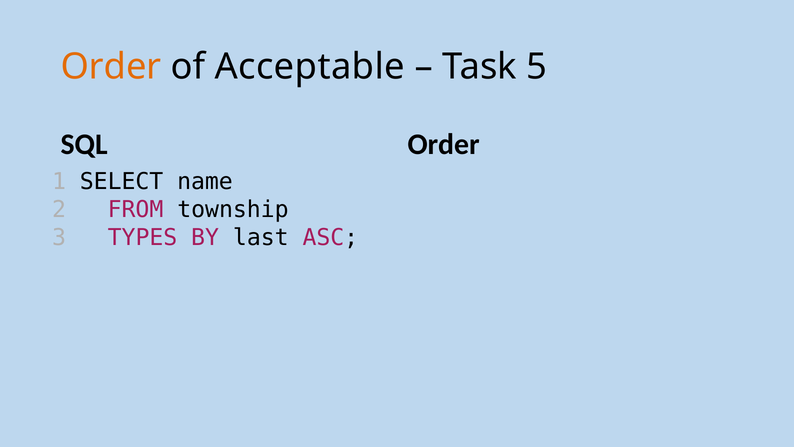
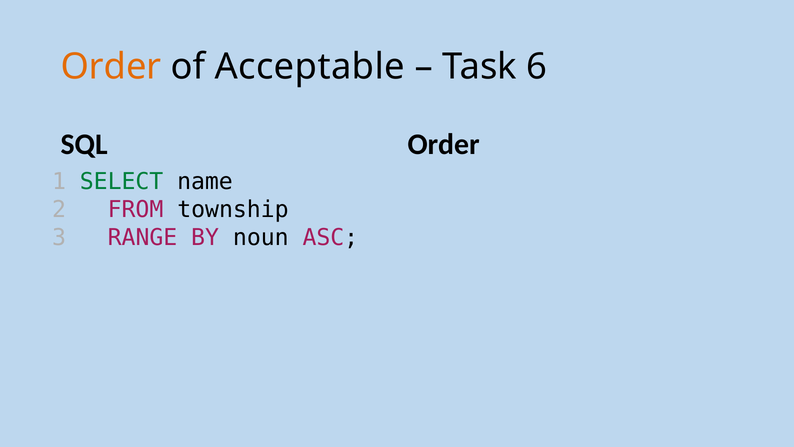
5: 5 -> 6
SELECT colour: black -> green
TYPES: TYPES -> RANGE
last: last -> noun
